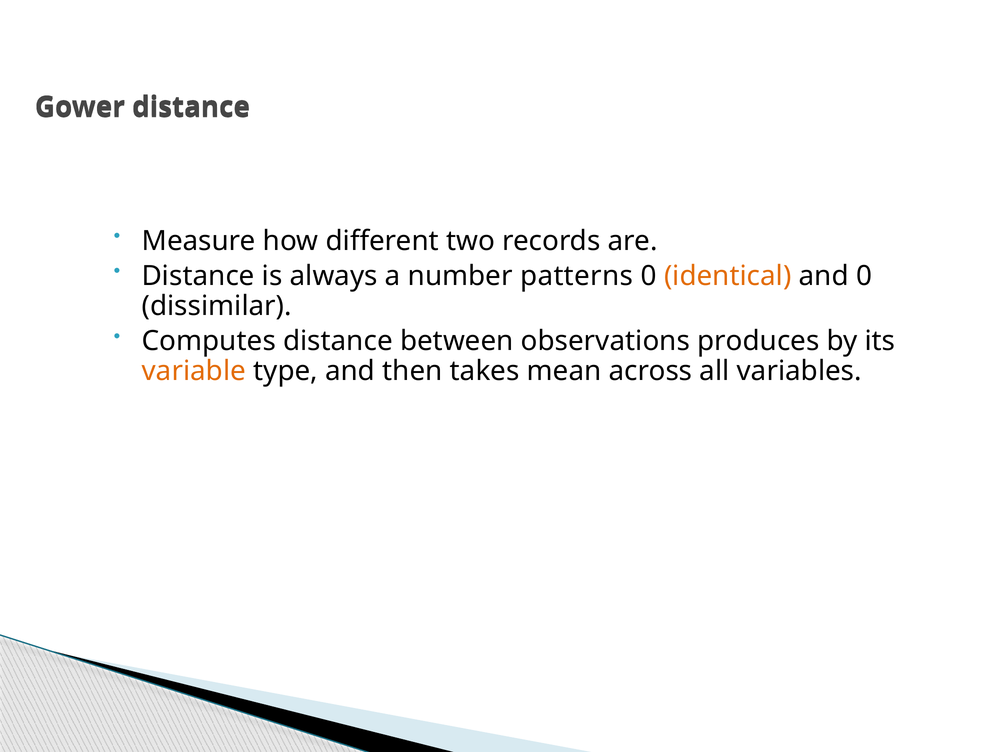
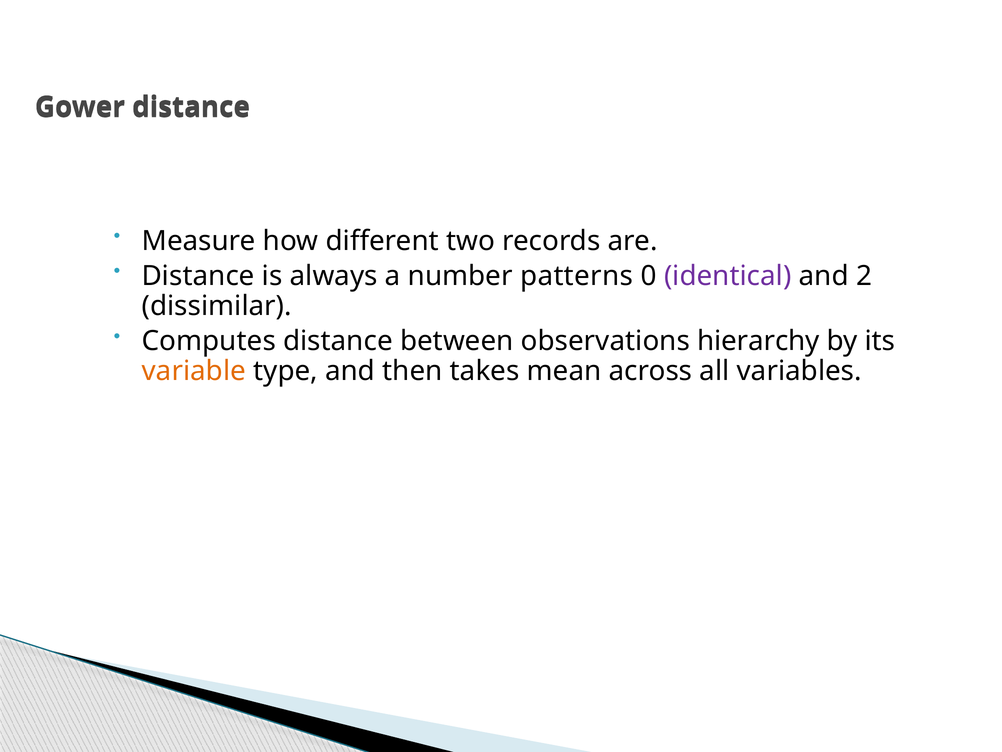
identical colour: orange -> purple
and 0: 0 -> 2
produces: produces -> hierarchy
